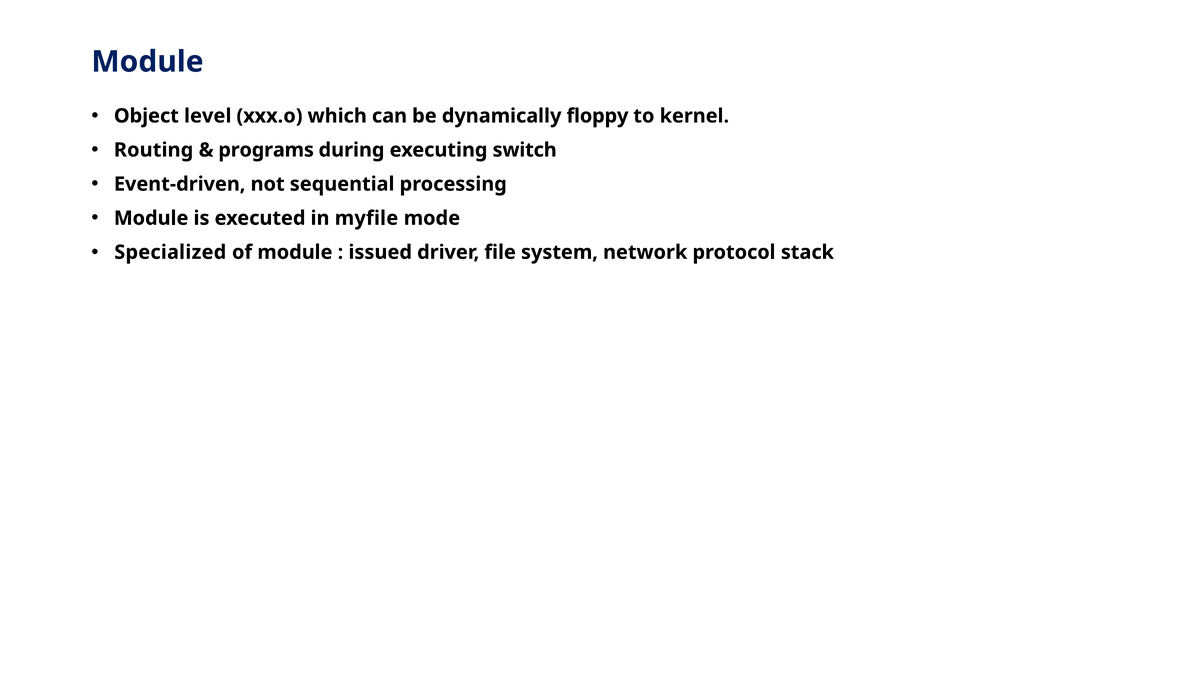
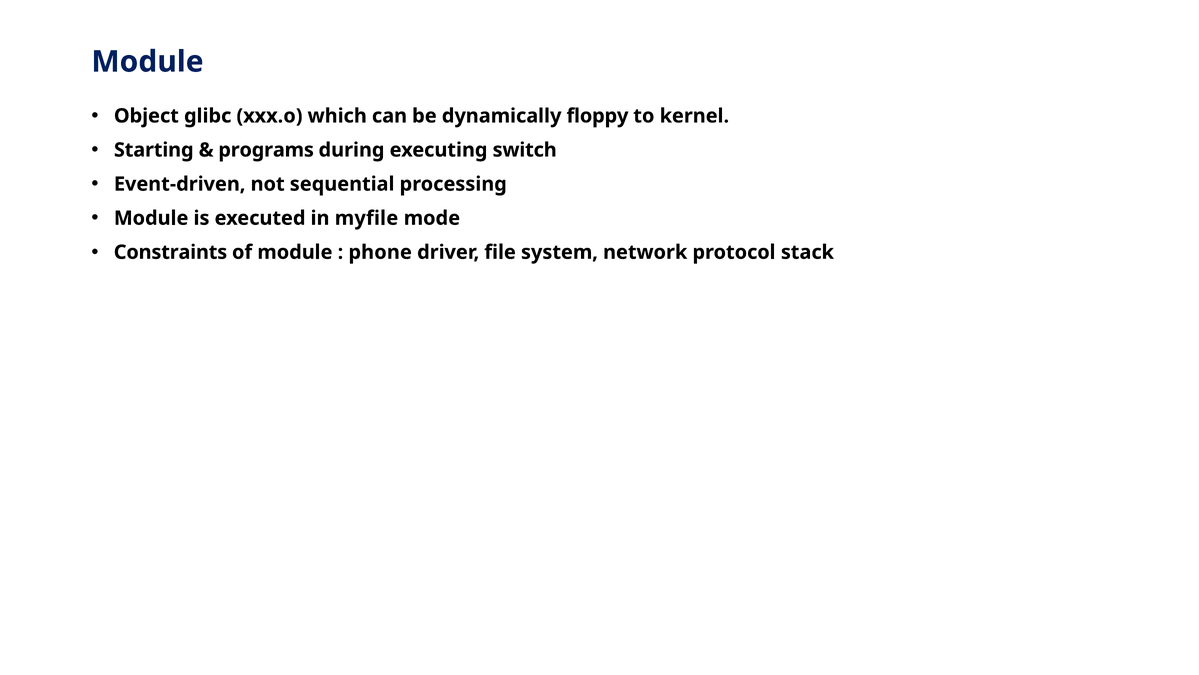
level: level -> glibc
Routing: Routing -> Starting
Specialized: Specialized -> Constraints
issued: issued -> phone
